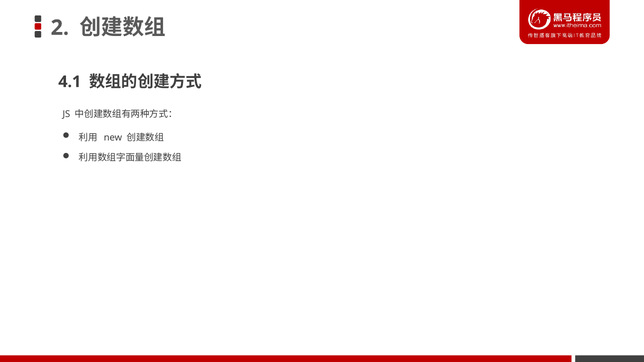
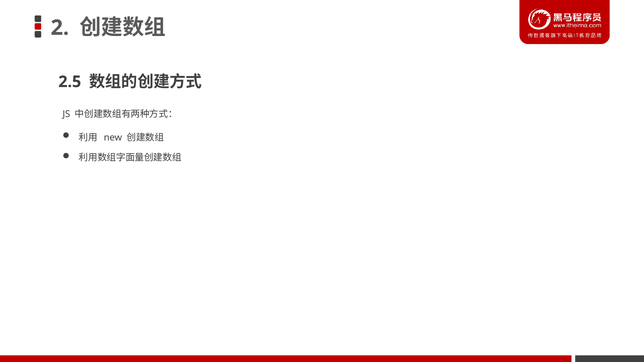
4.1: 4.1 -> 2.5
